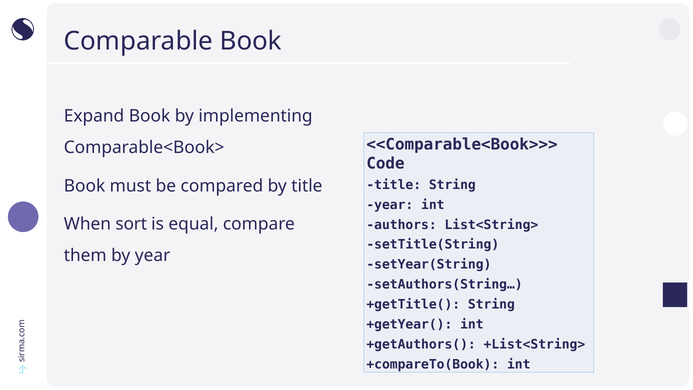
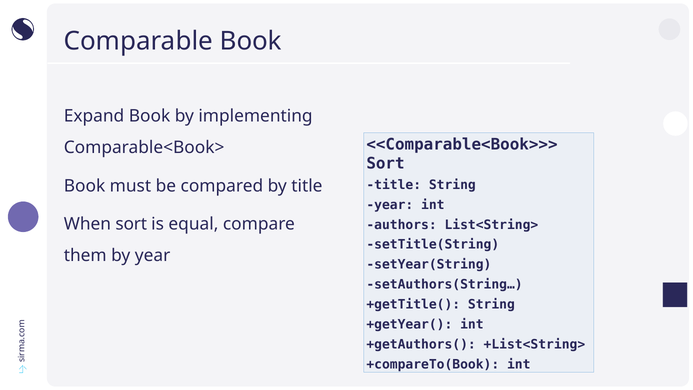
Code at (386, 163): Code -> Sort
